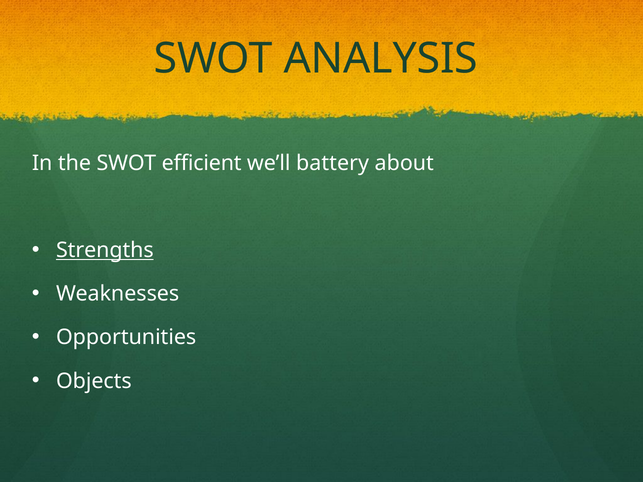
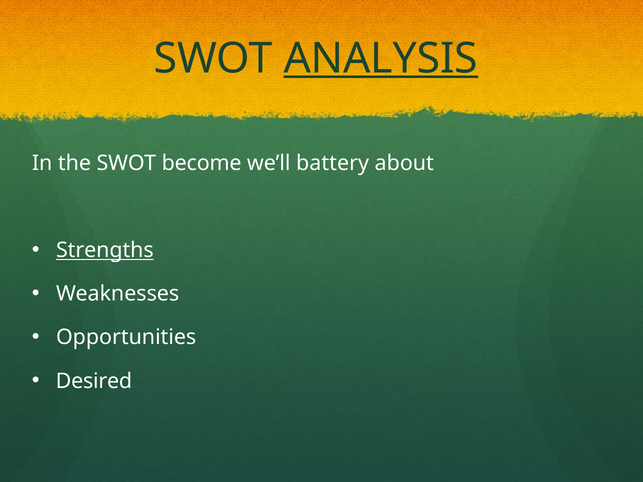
ANALYSIS underline: none -> present
efficient: efficient -> become
Objects: Objects -> Desired
